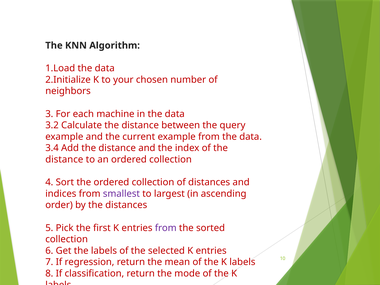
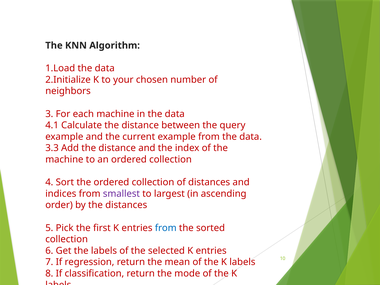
3.2: 3.2 -> 4.1
3.4: 3.4 -> 3.3
distance at (64, 159): distance -> machine
from at (166, 228) colour: purple -> blue
